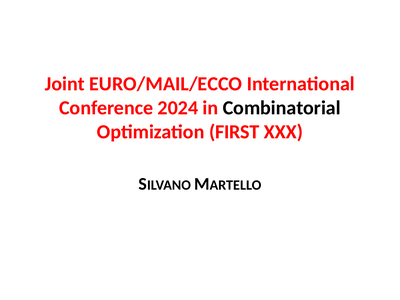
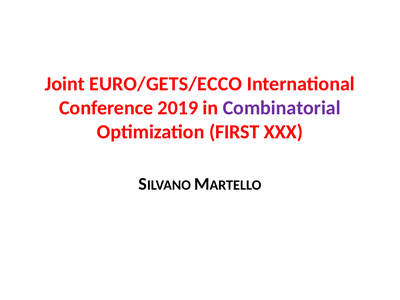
EURO/MAIL/ECCO: EURO/MAIL/ECCO -> EURO/GETS/ECCO
2024: 2024 -> 2019
Combinatorial colour: black -> purple
